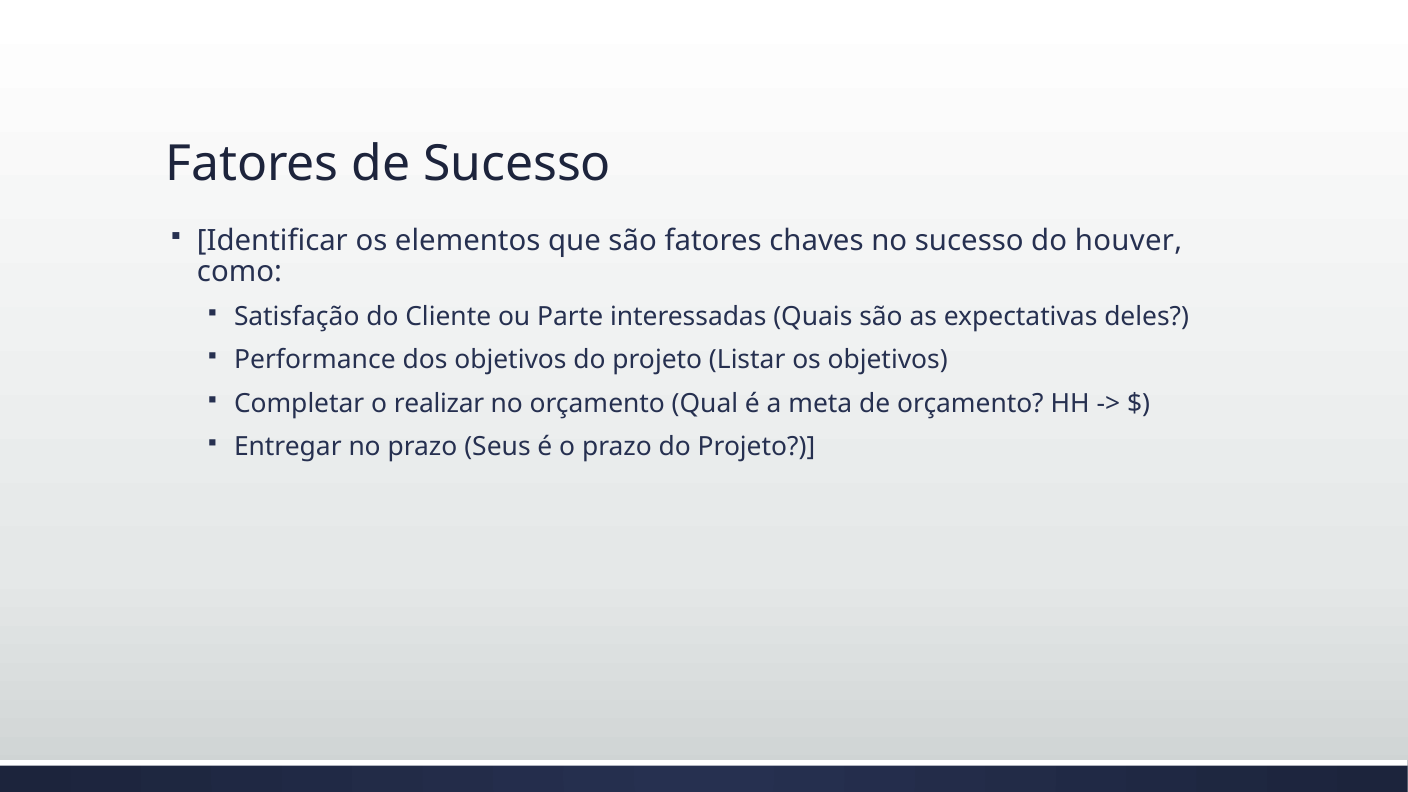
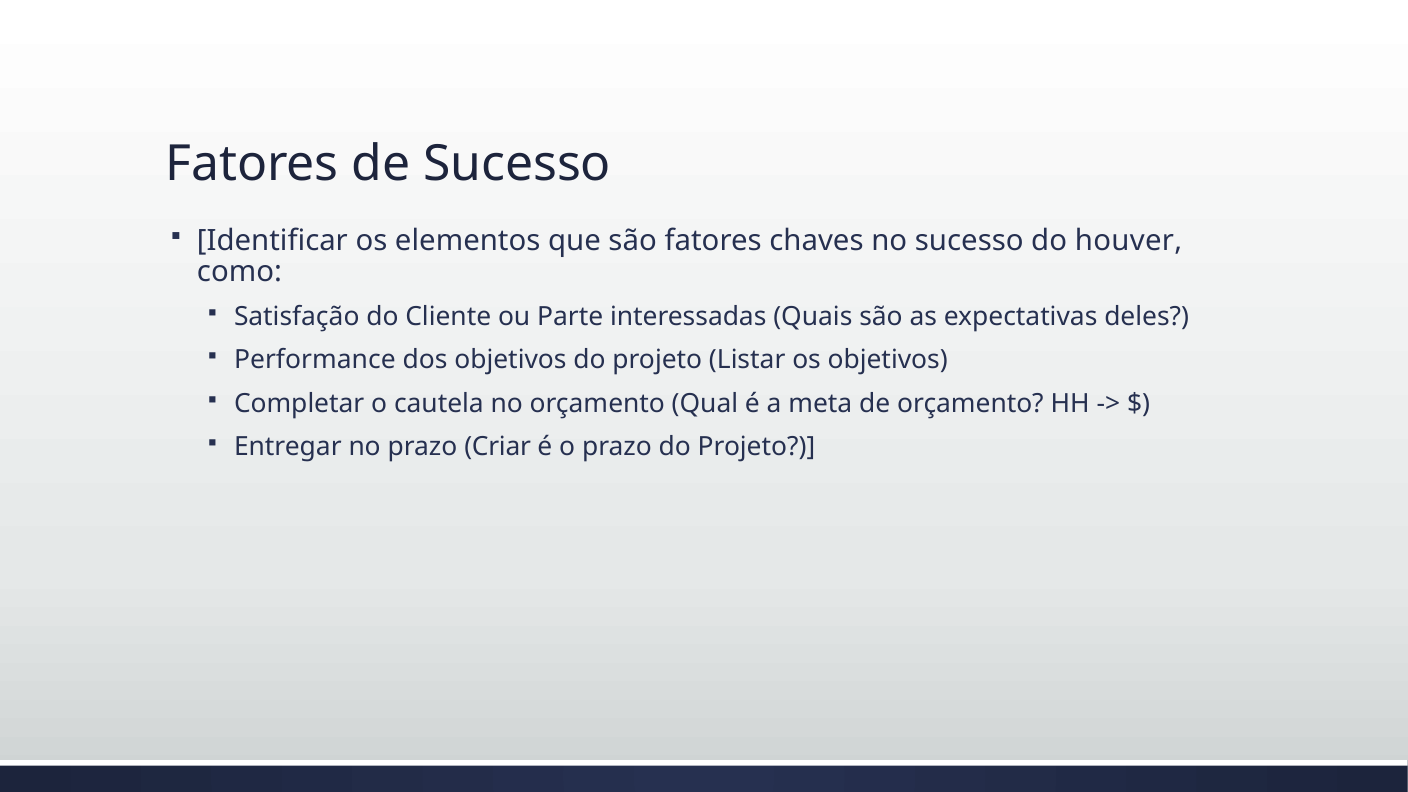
realizar: realizar -> cautela
Seus: Seus -> Criar
